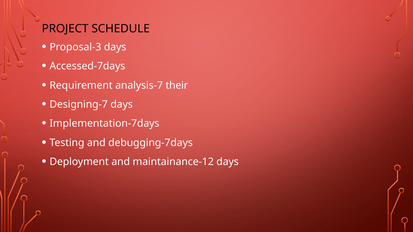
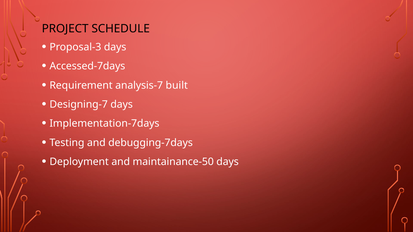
their: their -> built
maintainance-12: maintainance-12 -> maintainance-50
